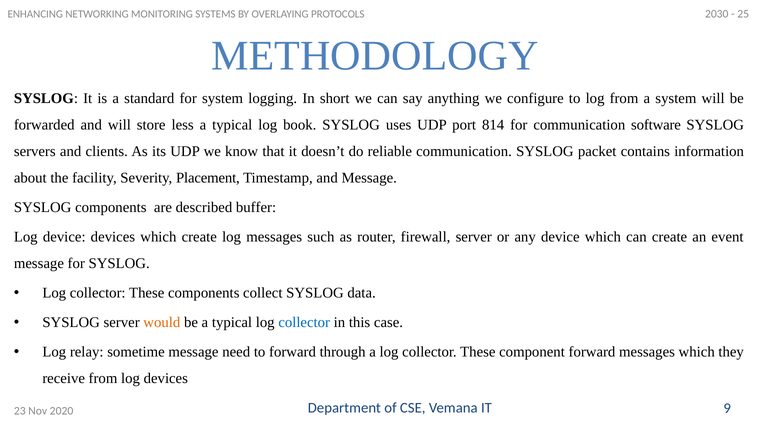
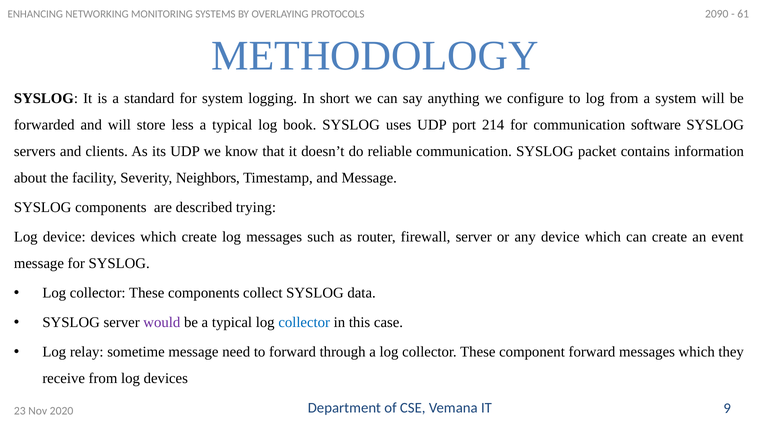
2030: 2030 -> 2090
25: 25 -> 61
814: 814 -> 214
Placement: Placement -> Neighbors
buffer: buffer -> trying
would colour: orange -> purple
